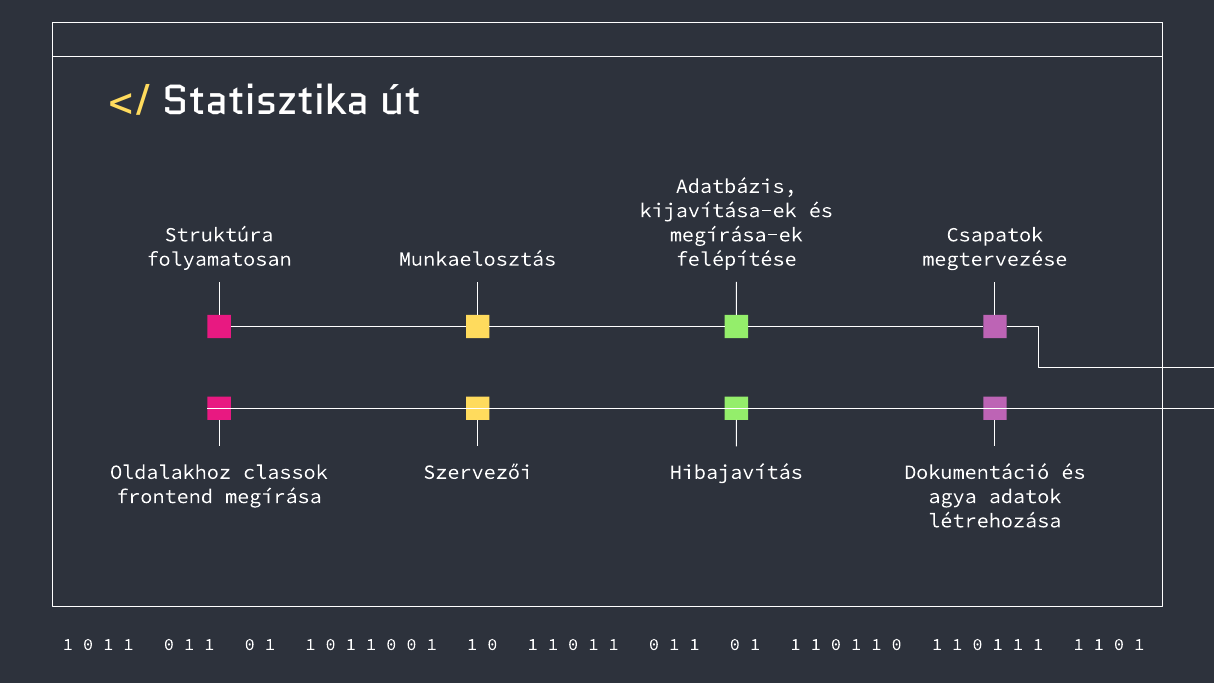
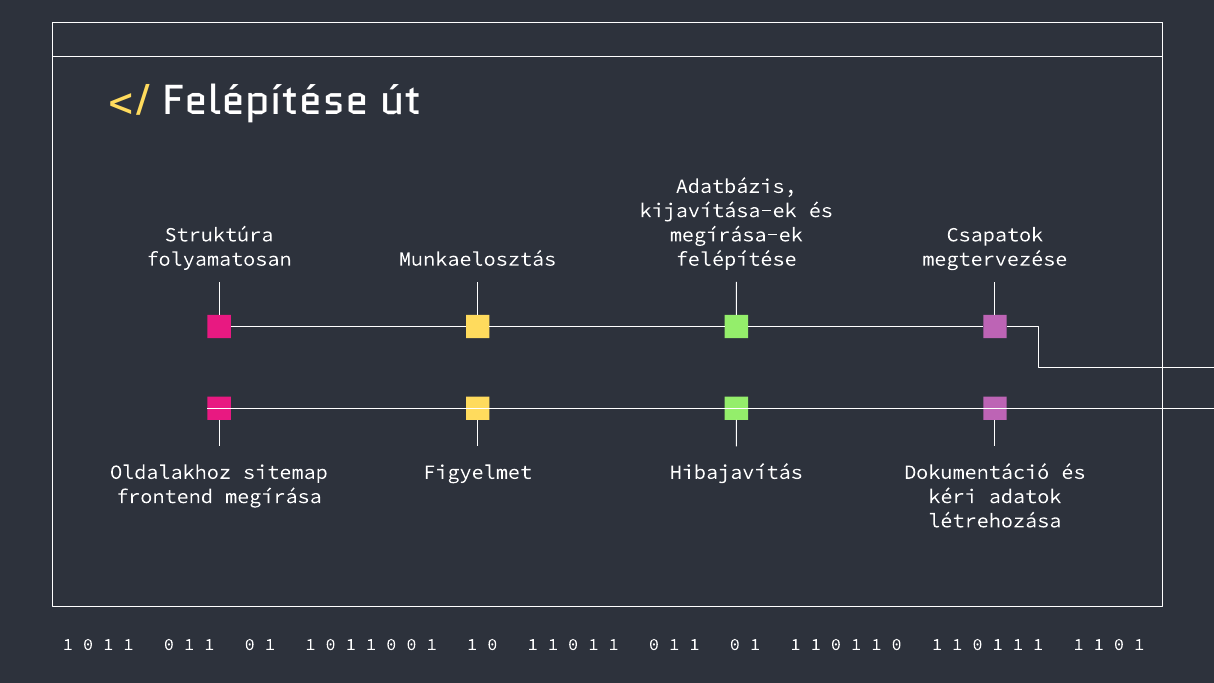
Statisztika at (265, 101): Statisztika -> Felépítése
classok: classok -> sitemap
Szervezői: Szervezői -> Figyelmet
agya: agya -> kéri
